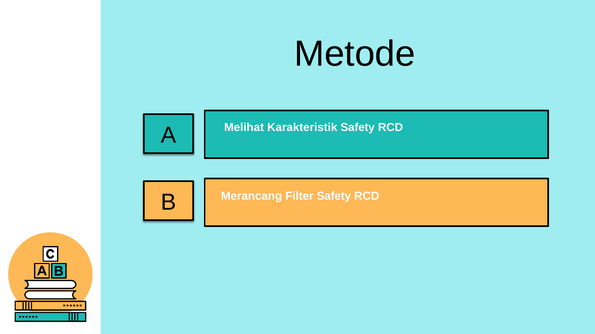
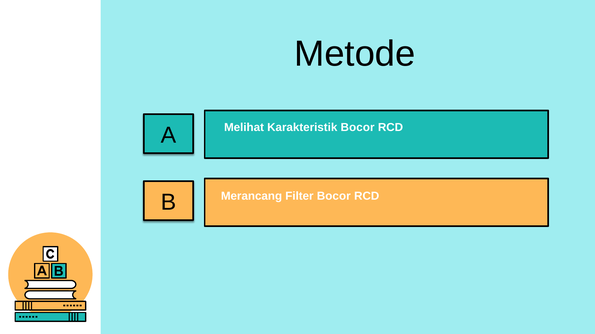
Karakteristik Safety: Safety -> Bocor
Filter Safety: Safety -> Bocor
